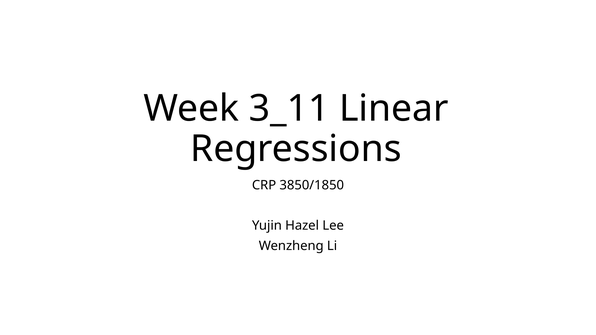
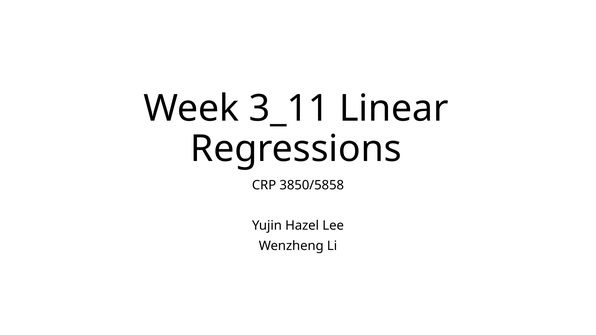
3850/1850: 3850/1850 -> 3850/5858
